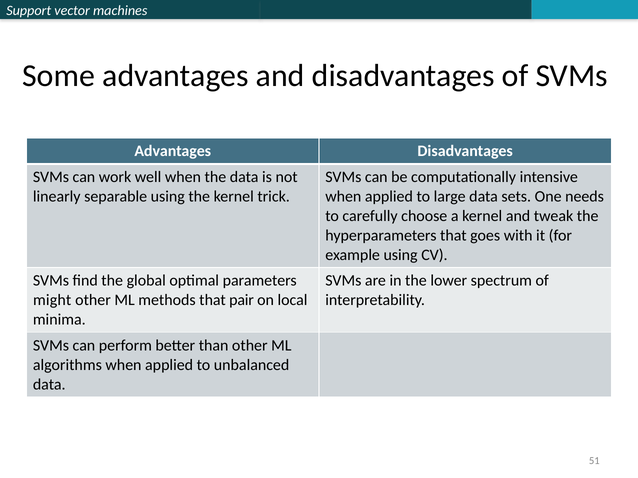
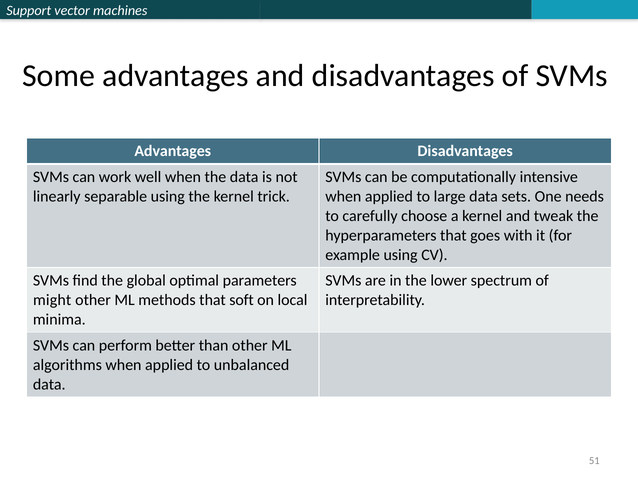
pair: pair -> soft
